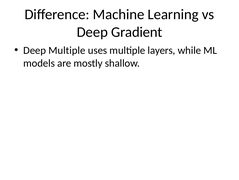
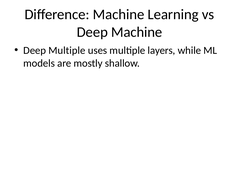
Deep Gradient: Gradient -> Machine
